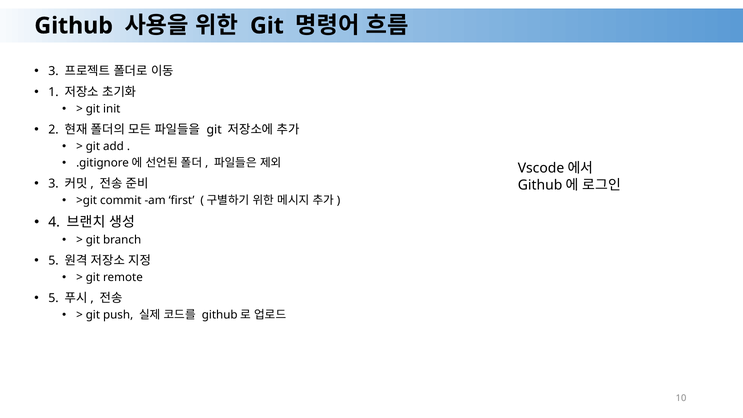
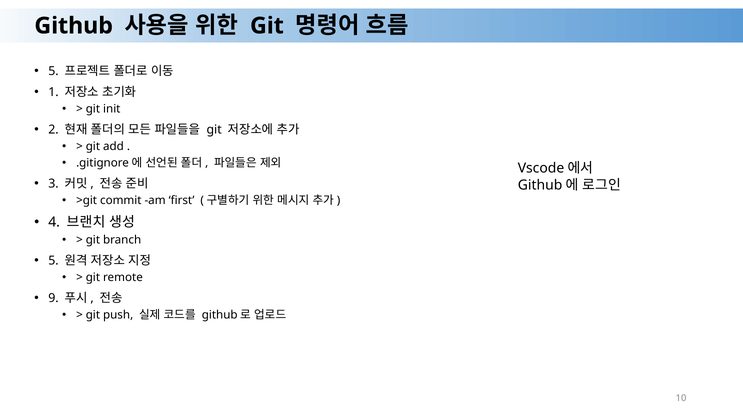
3 at (53, 71): 3 -> 5
5 at (53, 298): 5 -> 9
